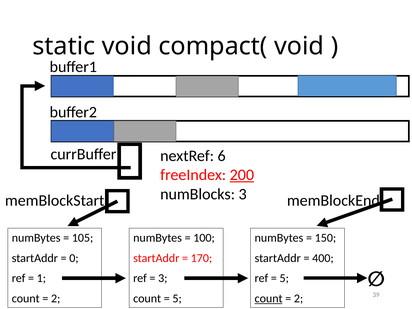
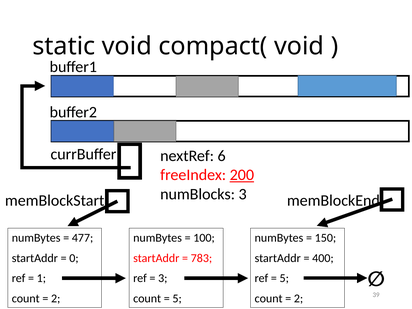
105: 105 -> 477
170: 170 -> 783
count at (269, 299) underline: present -> none
